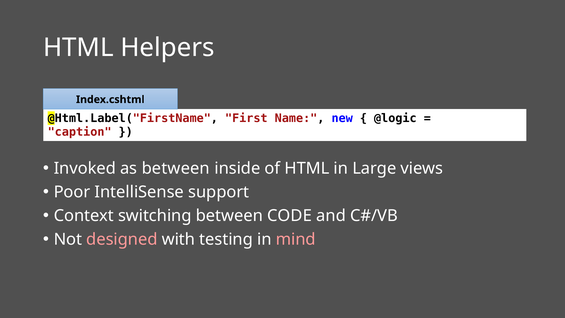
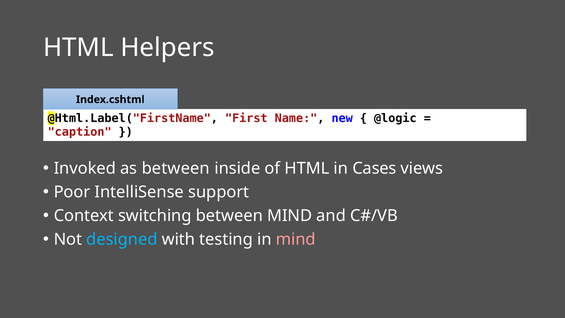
Large: Large -> Cases
between CODE: CODE -> MIND
designed colour: pink -> light blue
